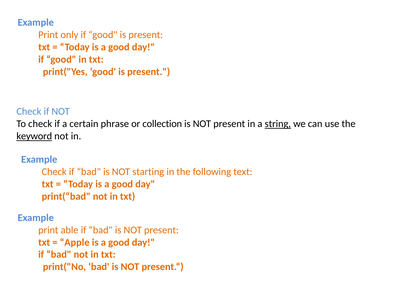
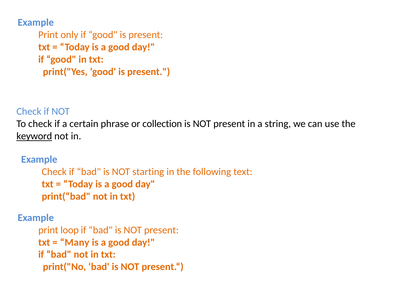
string underline: present -> none
able: able -> loop
Apple: Apple -> Many
